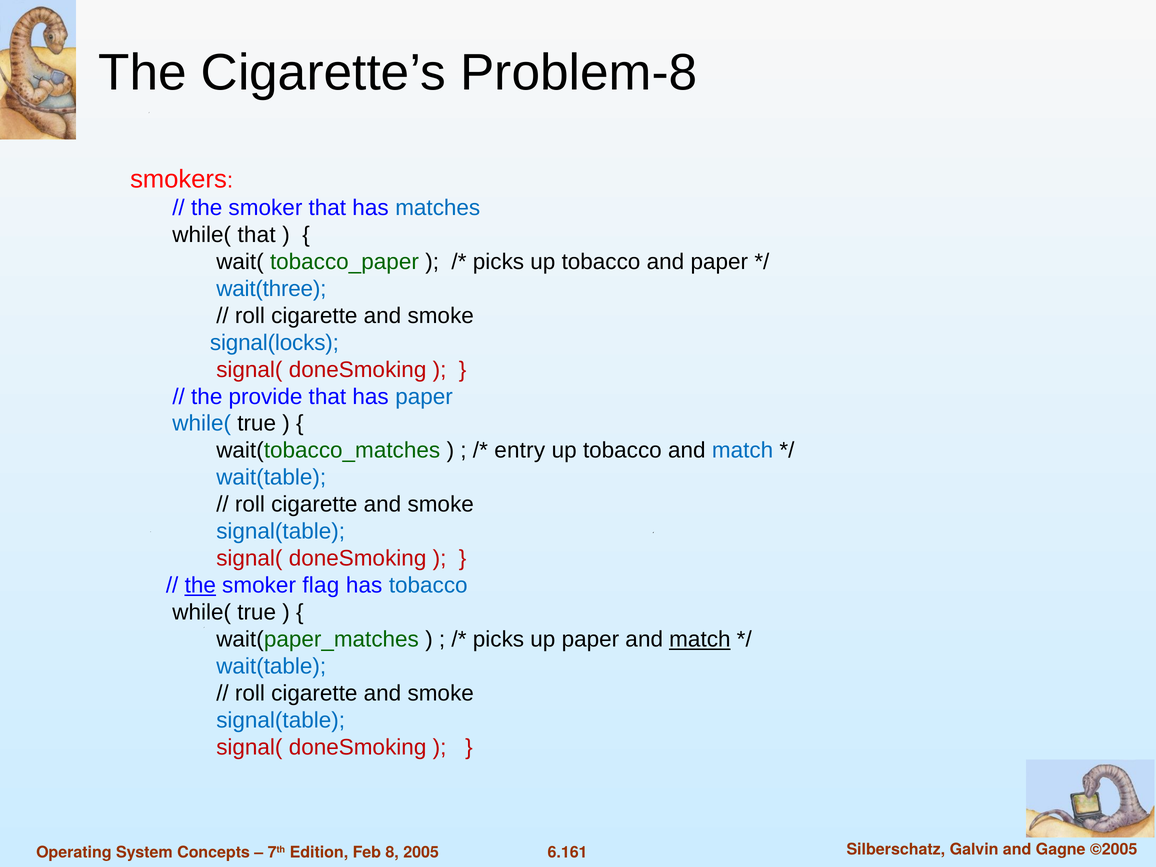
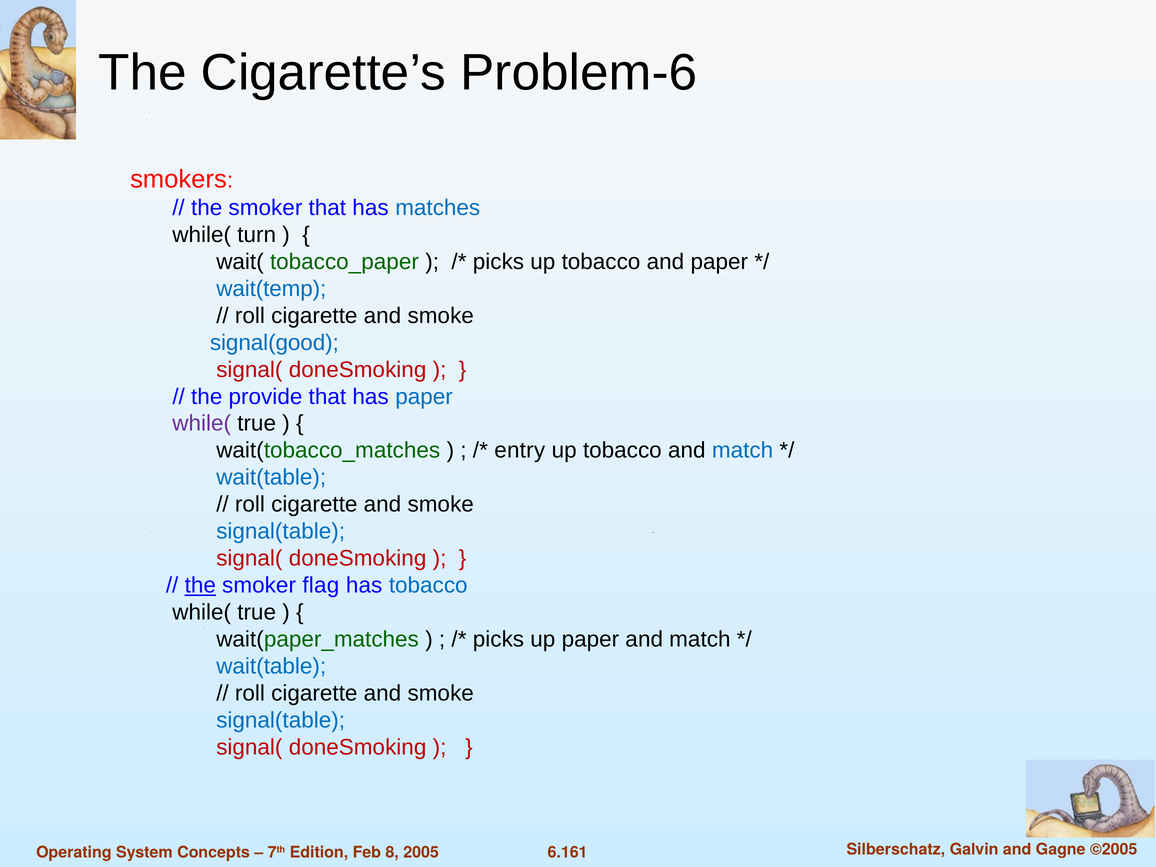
Problem-8: Problem-8 -> Problem-6
while( that: that -> turn
wait(three: wait(three -> wait(temp
signal(locks: signal(locks -> signal(good
while( at (202, 424) colour: blue -> purple
match at (700, 639) underline: present -> none
